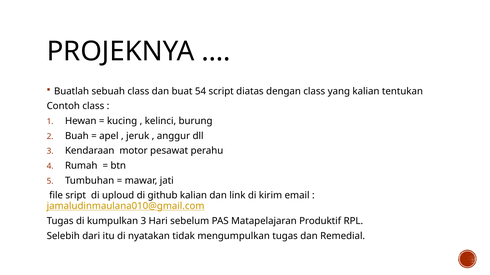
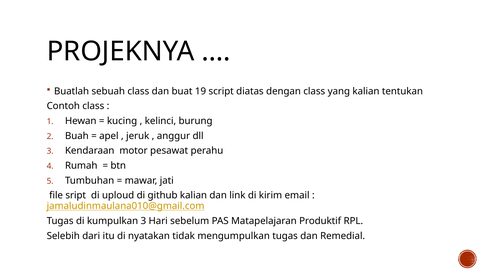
54: 54 -> 19
